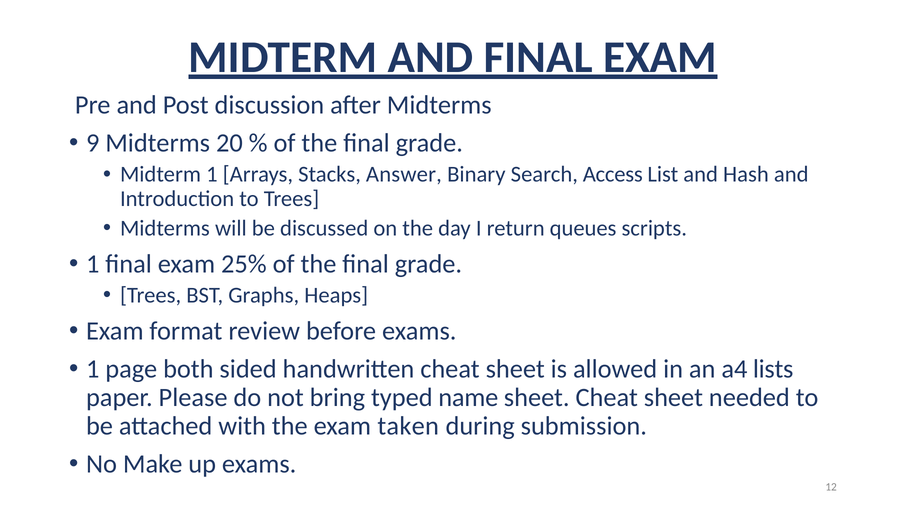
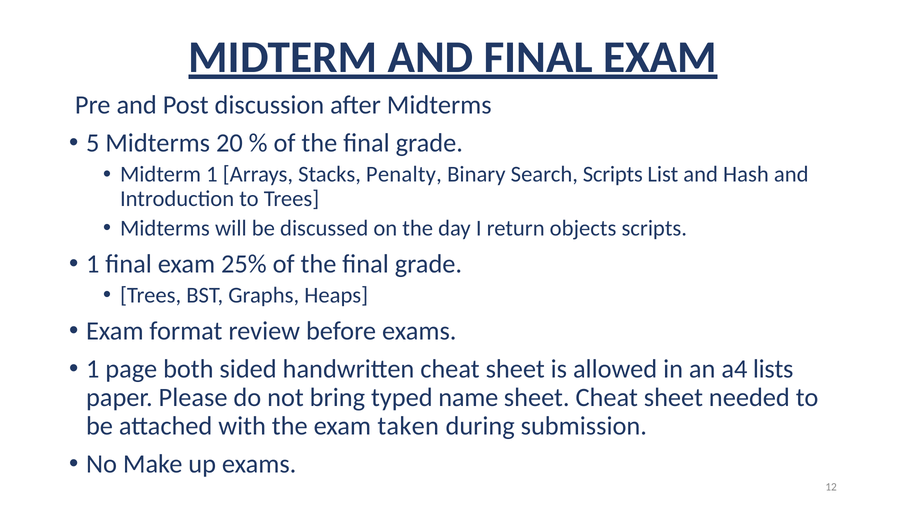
9: 9 -> 5
Answer: Answer -> Penalty
Search Access: Access -> Scripts
queues: queues -> objects
